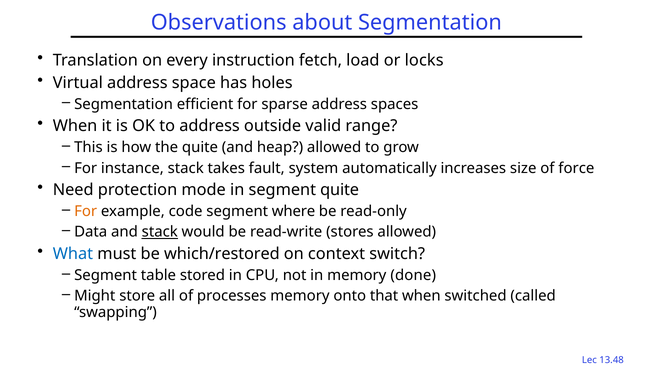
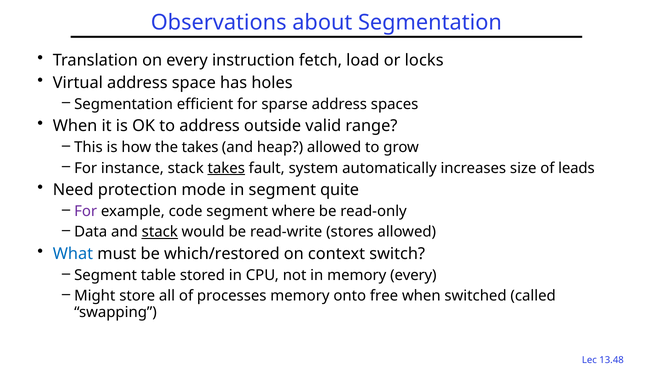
the quite: quite -> takes
takes at (226, 168) underline: none -> present
force: force -> leads
For at (86, 211) colour: orange -> purple
memory done: done -> every
that: that -> free
